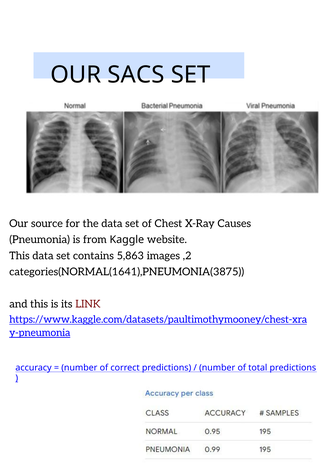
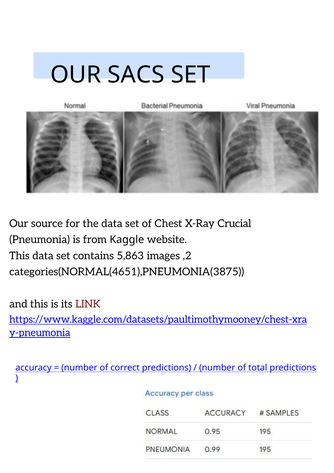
Causes: Causes -> Crucial
categories(NORMAL(1641),PNEUMONIA(3875: categories(NORMAL(1641),PNEUMONIA(3875 -> categories(NORMAL(4651),PNEUMONIA(3875
